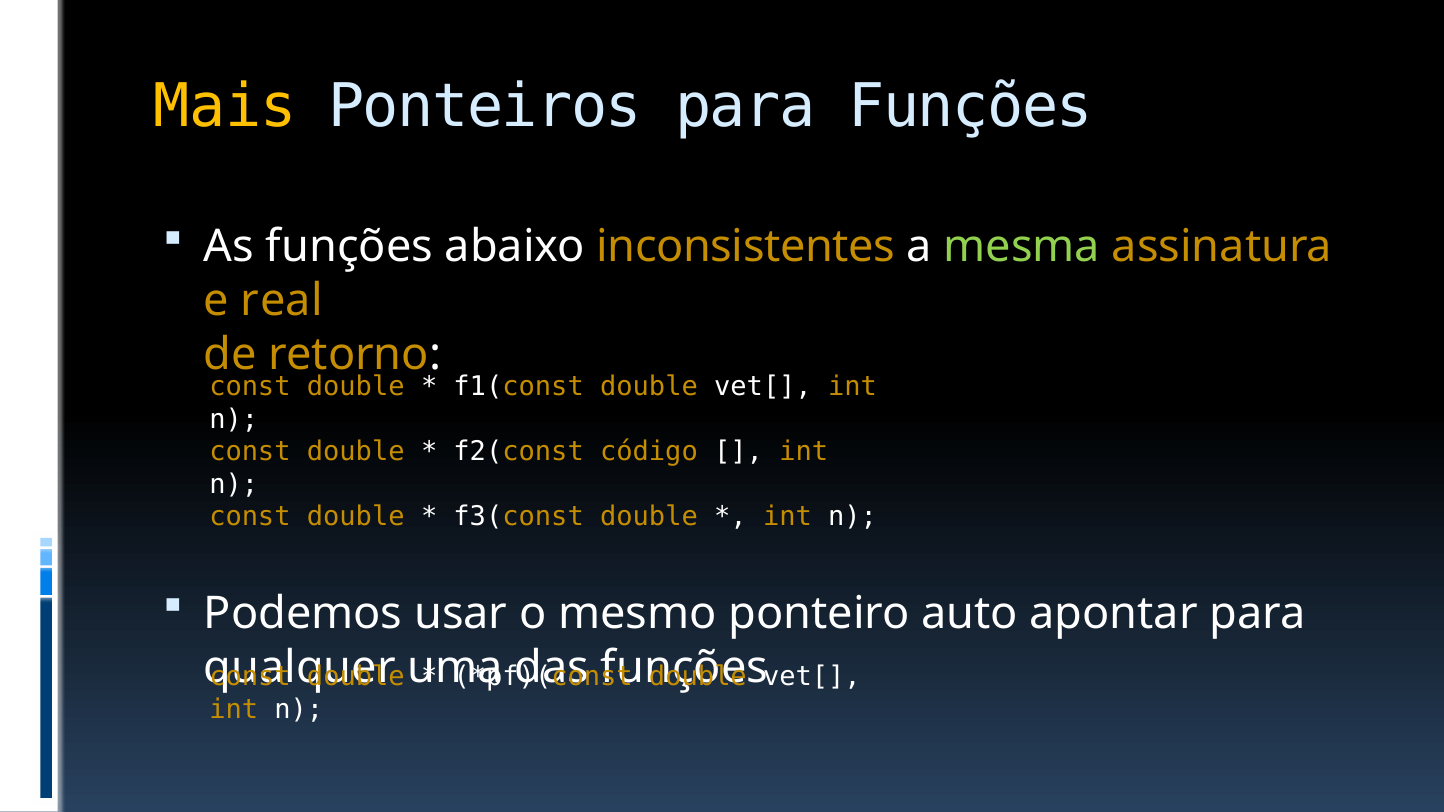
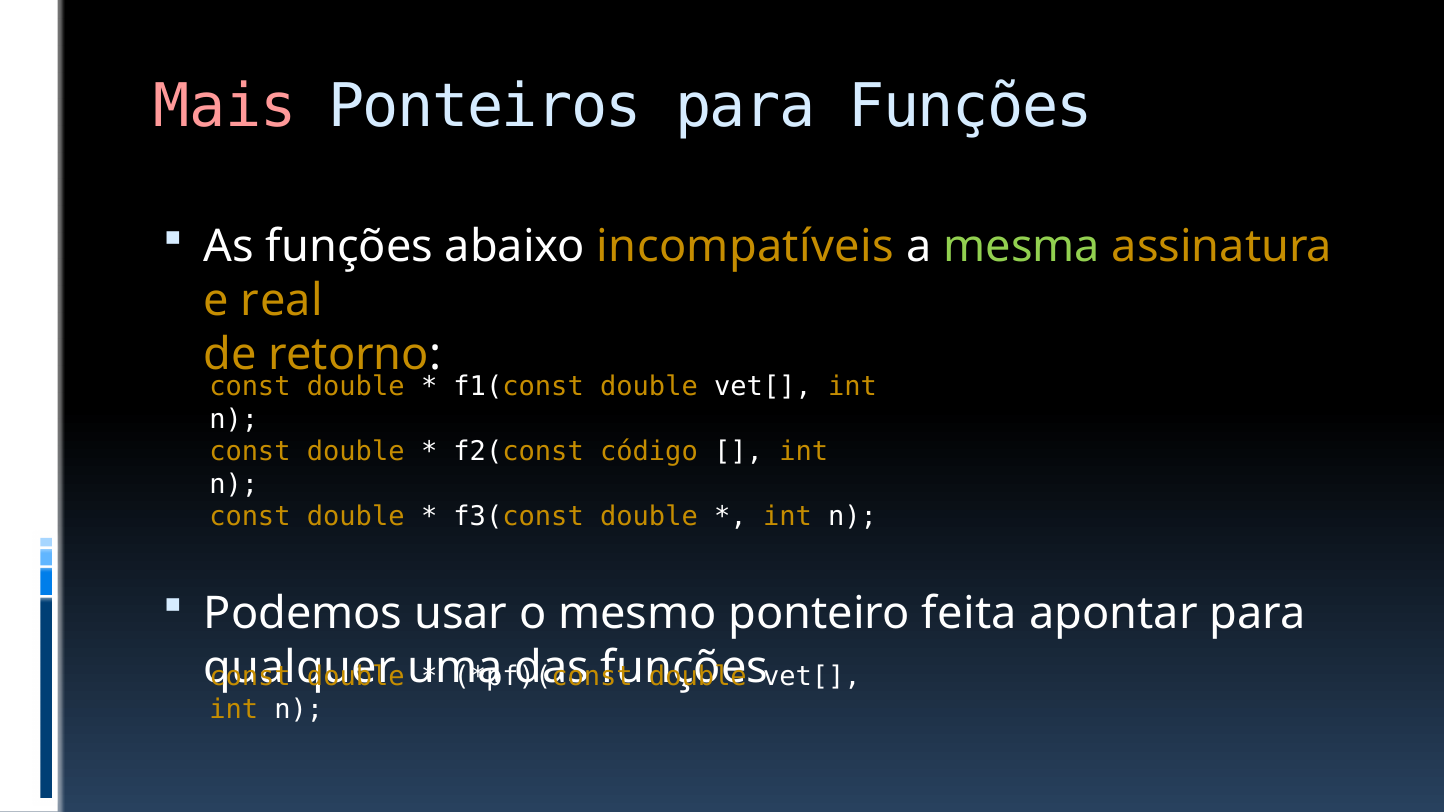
Mais colour: yellow -> pink
inconsistentes: inconsistentes -> incompatíveis
auto: auto -> feita
